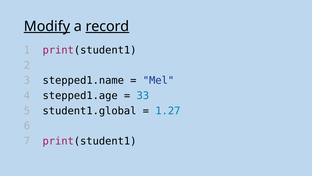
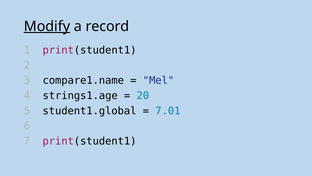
record underline: present -> none
stepped1.name: stepped1.name -> compare1.name
stepped1.age: stepped1.age -> strings1.age
33: 33 -> 20
1.27: 1.27 -> 7.01
